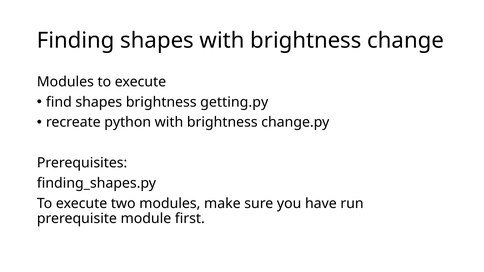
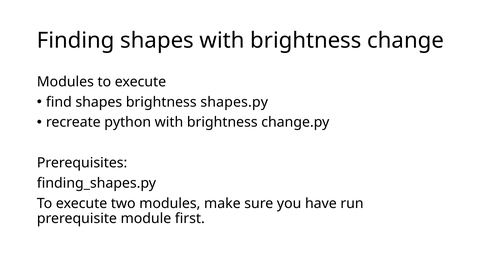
getting.py: getting.py -> shapes.py
